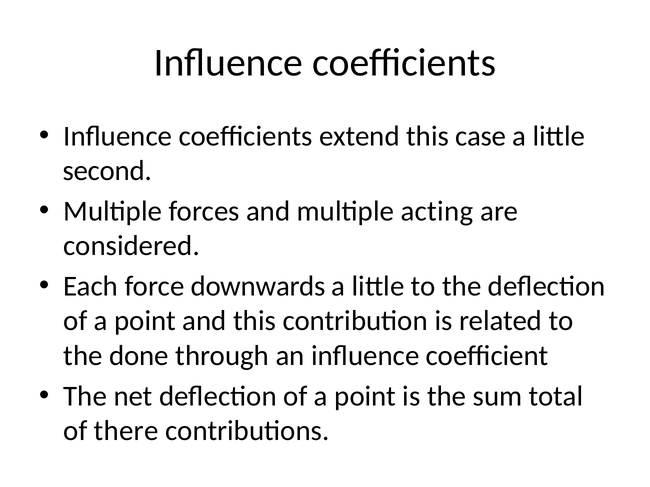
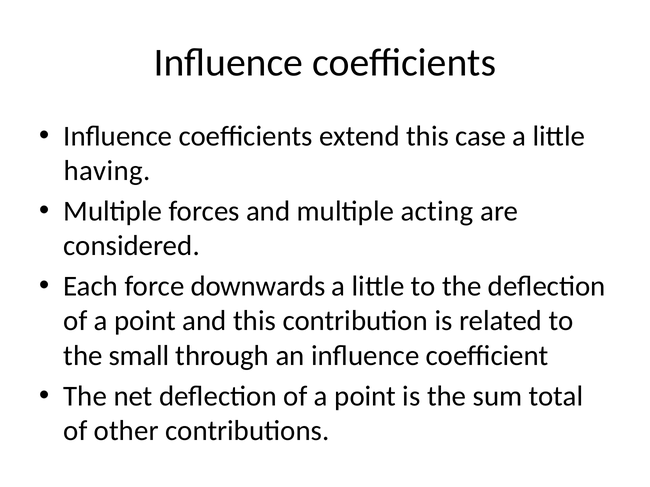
second: second -> having
done: done -> small
there: there -> other
